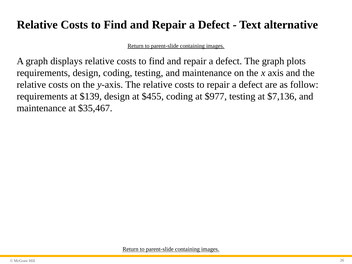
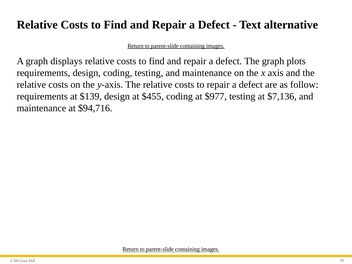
$35,467: $35,467 -> $94,716
